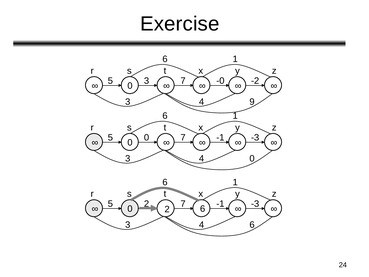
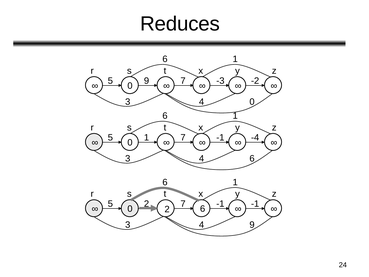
Exercise: Exercise -> Reduces
5 3: 3 -> 9
-0: -0 -> -3
4 9: 9 -> 0
5 0: 0 -> 1
-3 at (255, 137): -3 -> -4
4 0: 0 -> 6
-3 at (255, 204): -3 -> -1
4 6: 6 -> 9
